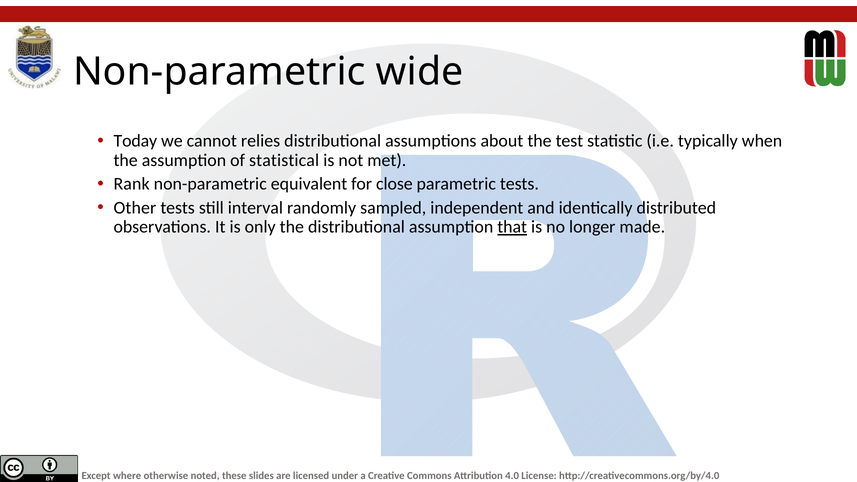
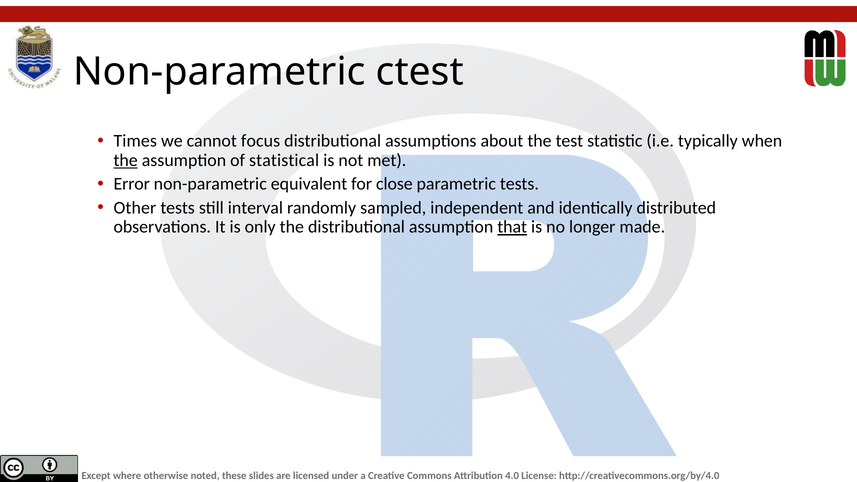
wide: wide -> ctest
Today: Today -> Times
relies: relies -> focus
the at (126, 160) underline: none -> present
Rank: Rank -> Error
